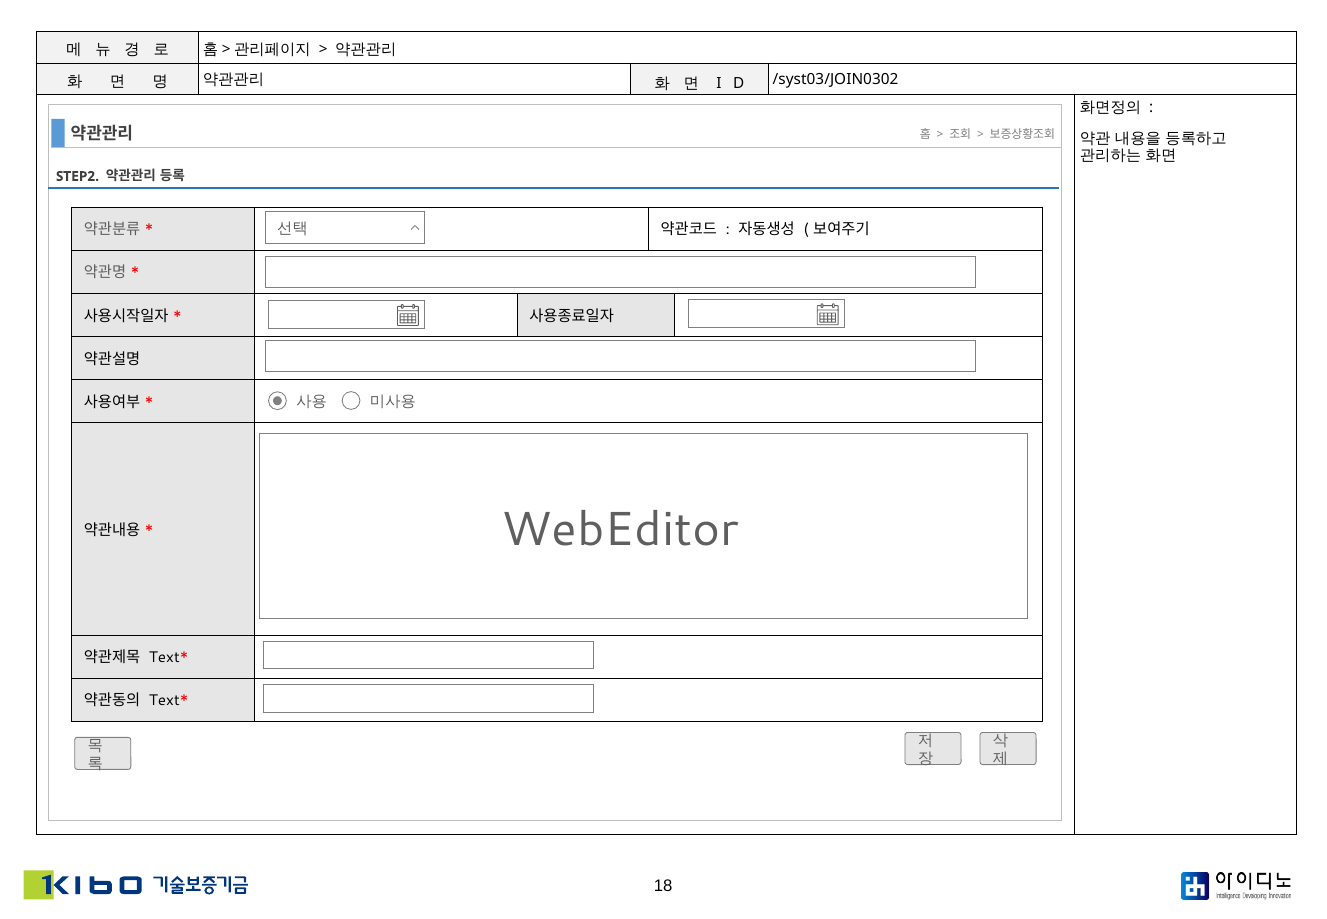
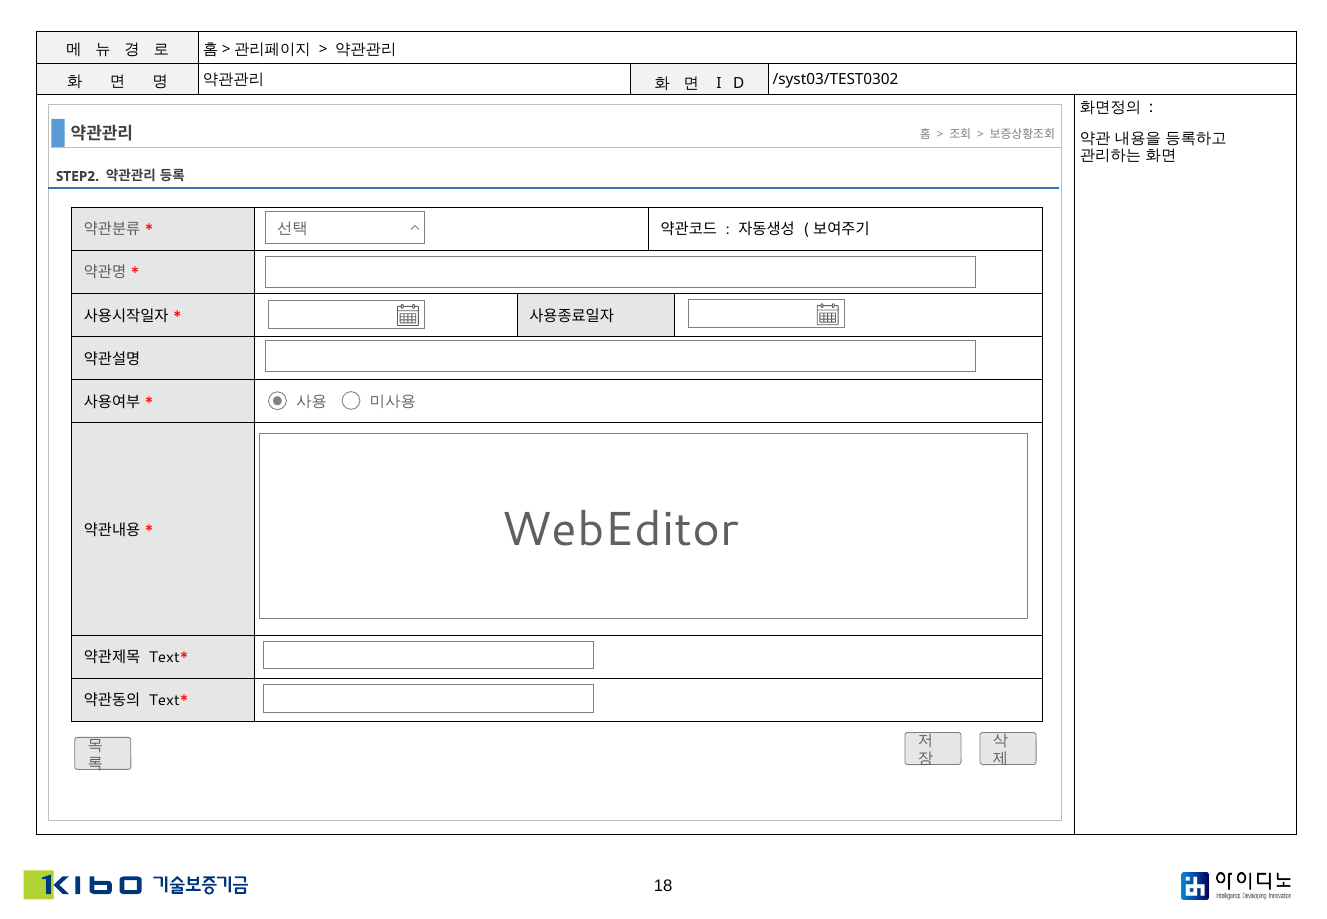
/syst03/JOIN0302: /syst03/JOIN0302 -> /syst03/TEST0302
